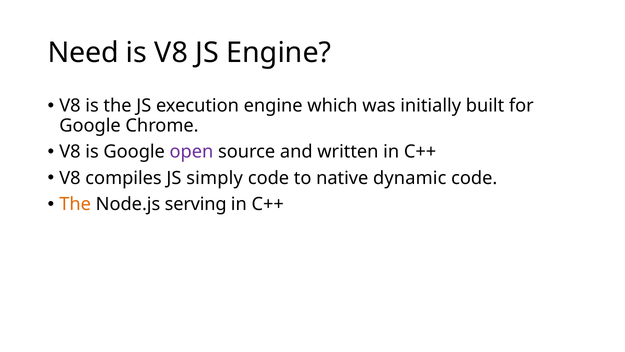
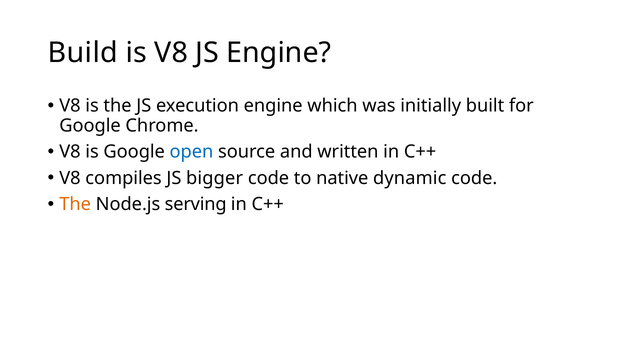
Need: Need -> Build
open colour: purple -> blue
simply: simply -> bigger
